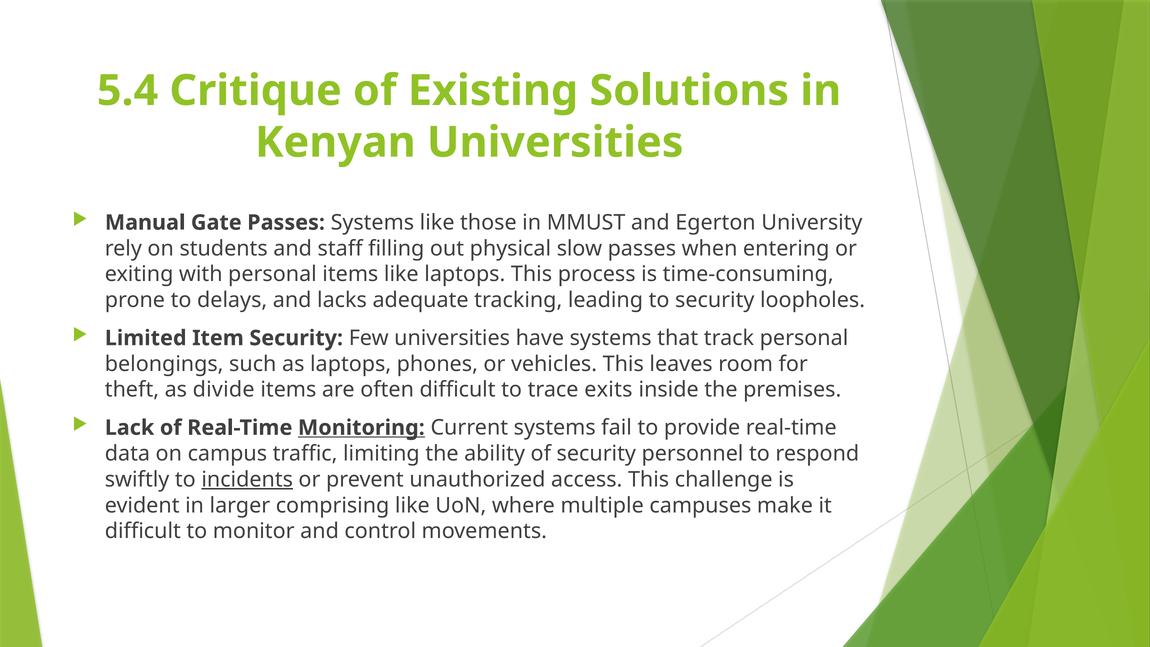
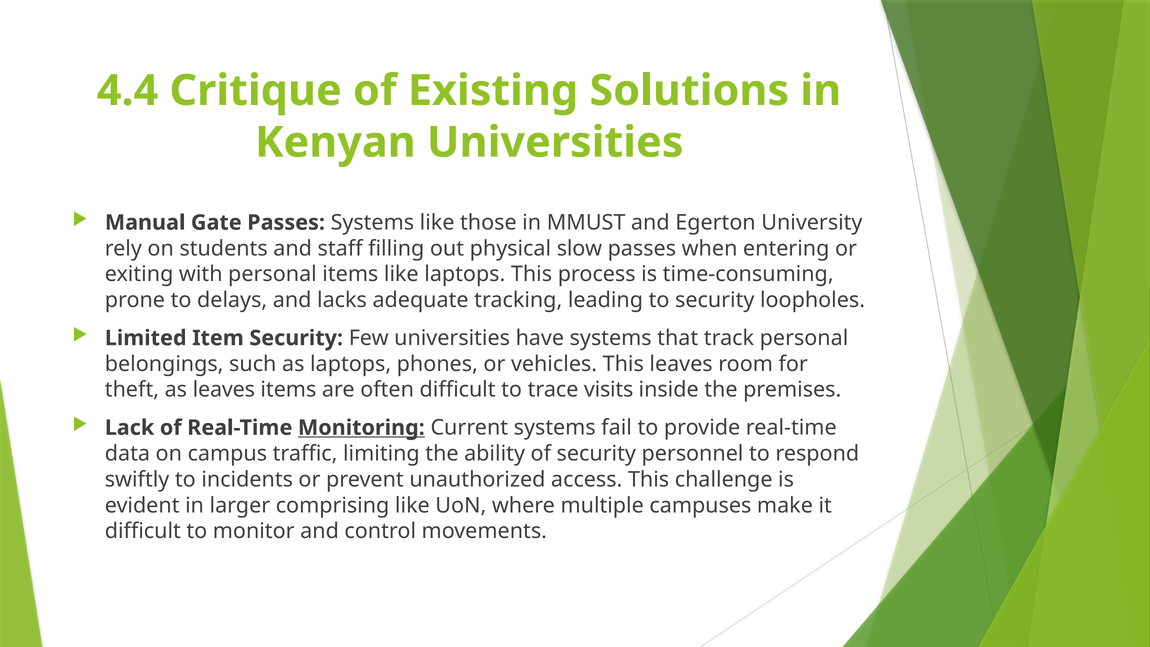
5.4: 5.4 -> 4.4
as divide: divide -> leaves
exits: exits -> visits
incidents underline: present -> none
